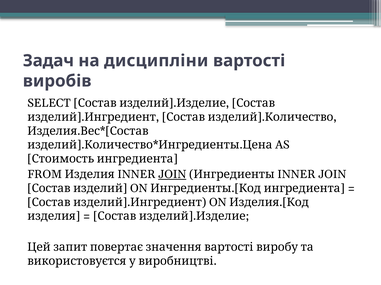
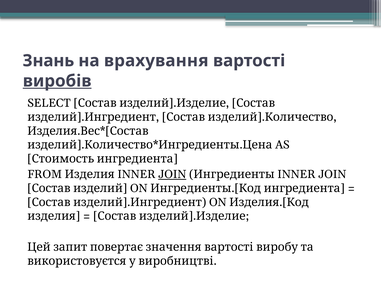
Задач: Задач -> Знань
дисципліни: дисципліни -> врахування
виробів underline: none -> present
